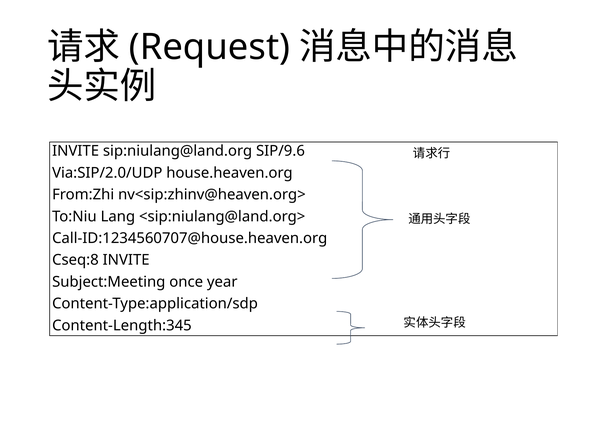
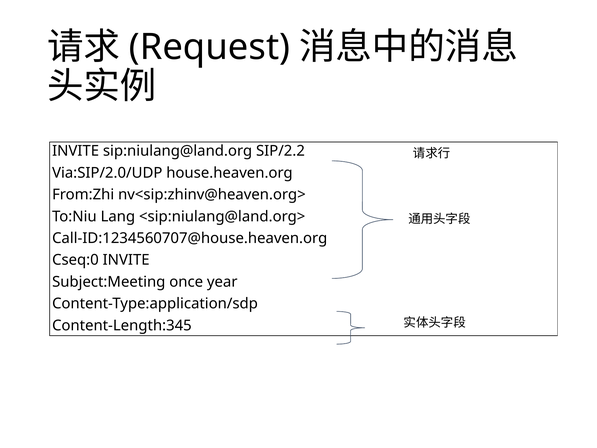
SIP/9.6: SIP/9.6 -> SIP/2.2
Cseq:8: Cseq:8 -> Cseq:0
